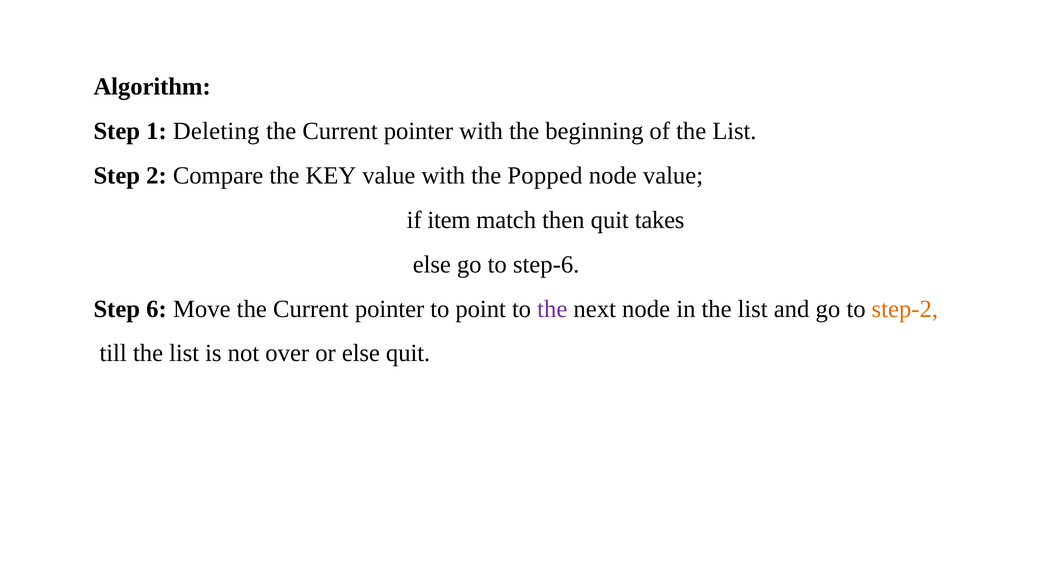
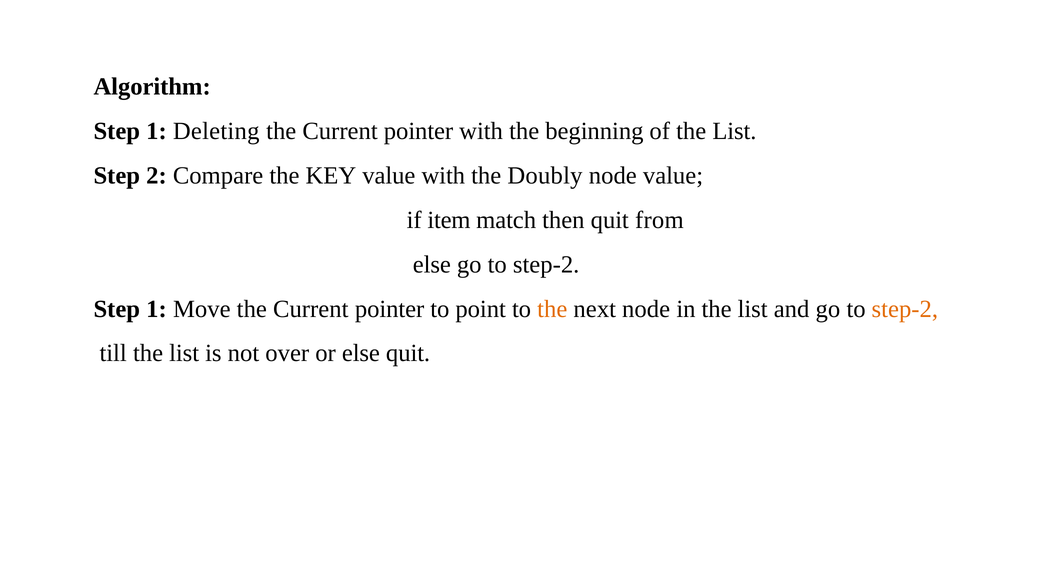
Popped: Popped -> Doubly
takes: takes -> from
else go to step-6: step-6 -> step-2
6 at (156, 309): 6 -> 1
the at (552, 309) colour: purple -> orange
